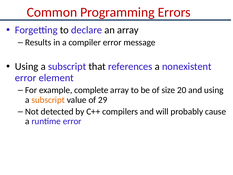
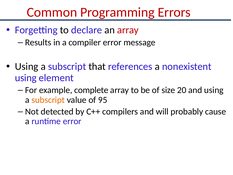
array at (128, 30) colour: black -> red
error at (26, 78): error -> using
29: 29 -> 95
